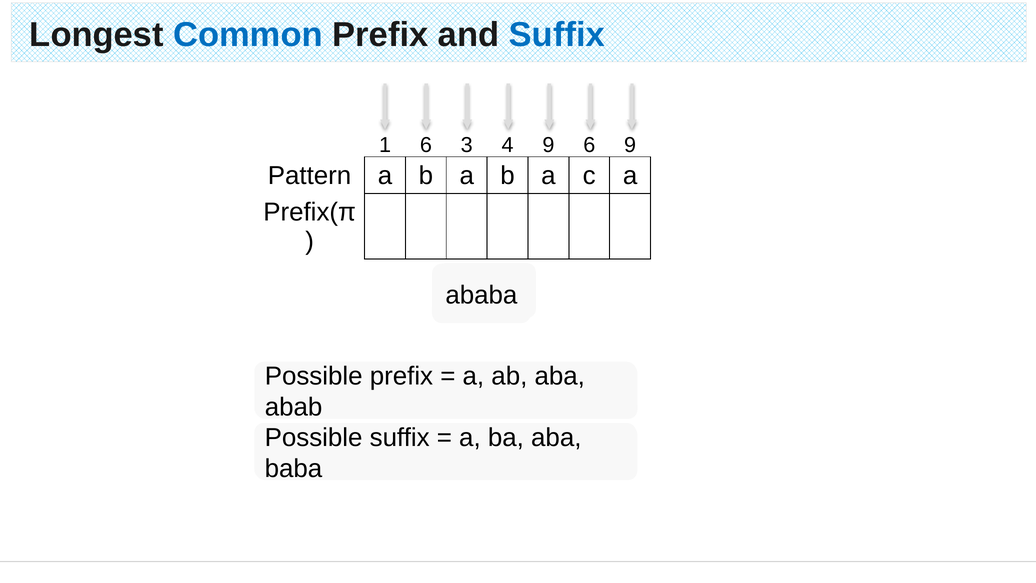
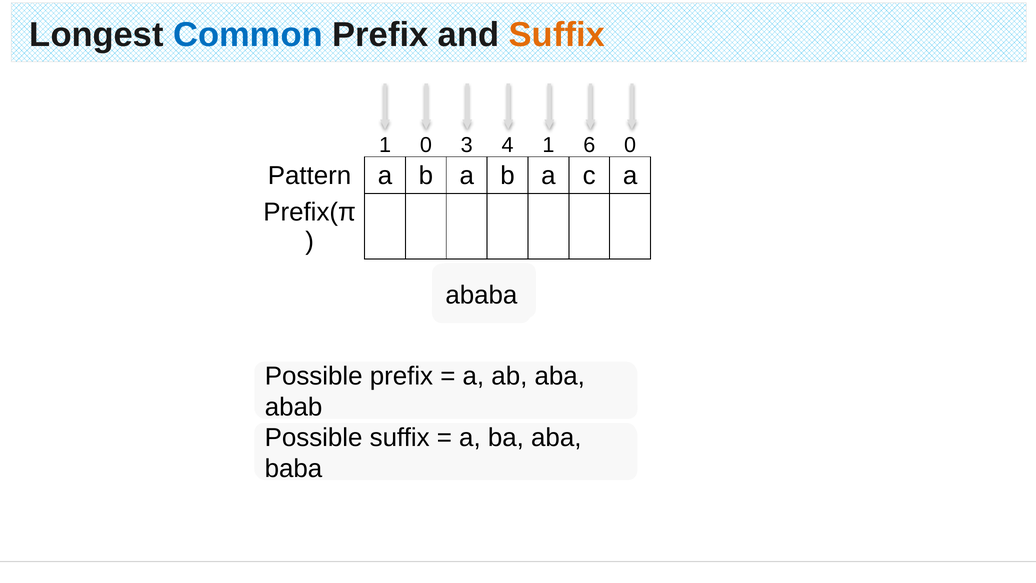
Suffix at (557, 35) colour: blue -> orange
1 6: 6 -> 0
4 9: 9 -> 1
6 9: 9 -> 0
